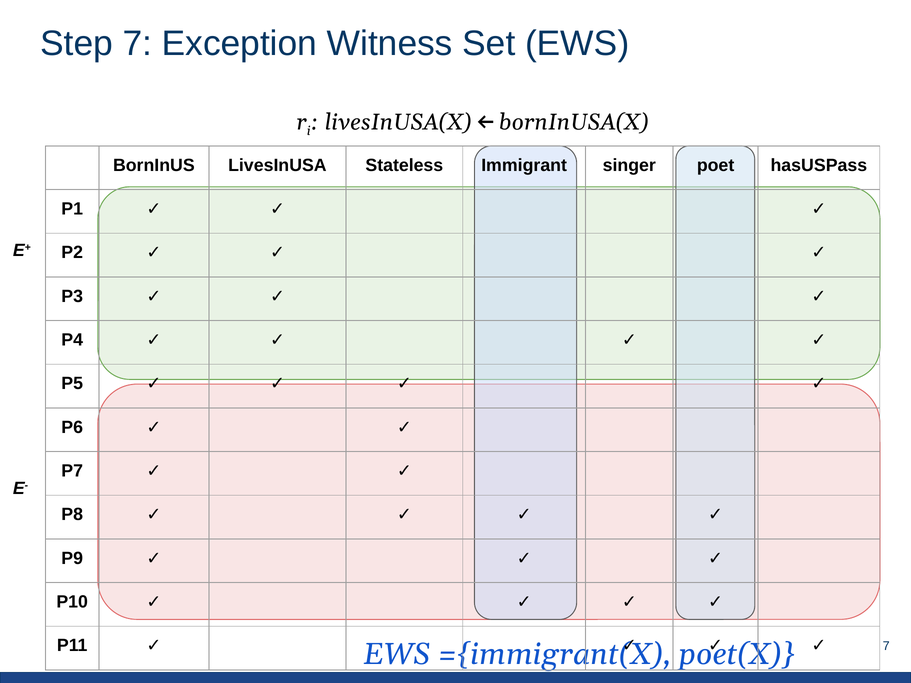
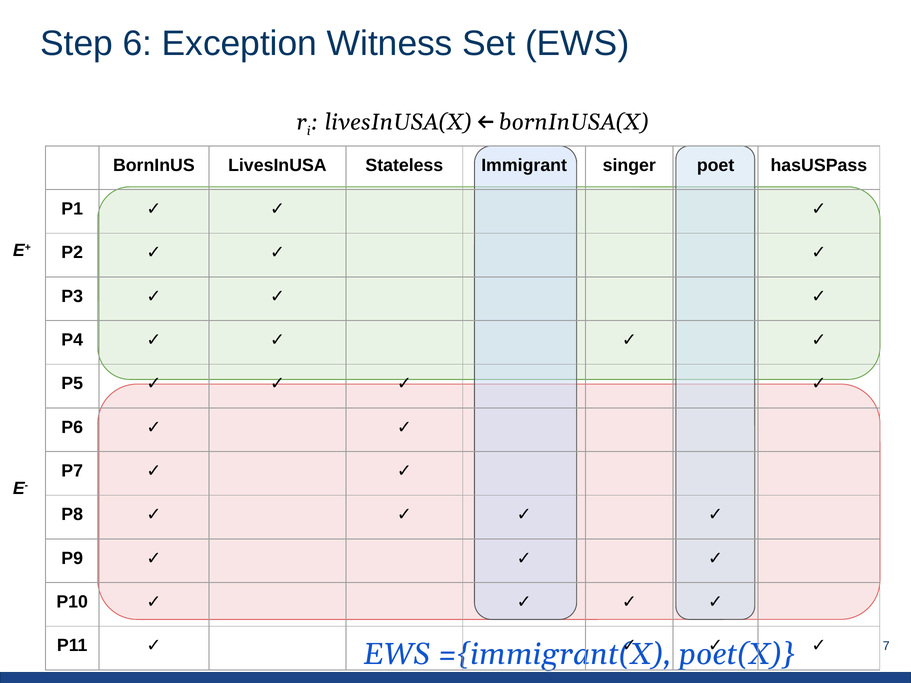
Step 7: 7 -> 6
